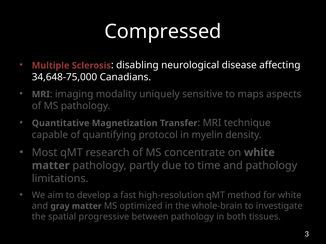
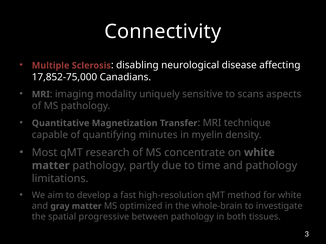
Compressed: Compressed -> Connectivity
34,648-75,000: 34,648-75,000 -> 17,852-75,000
maps: maps -> scans
protocol: protocol -> minutes
